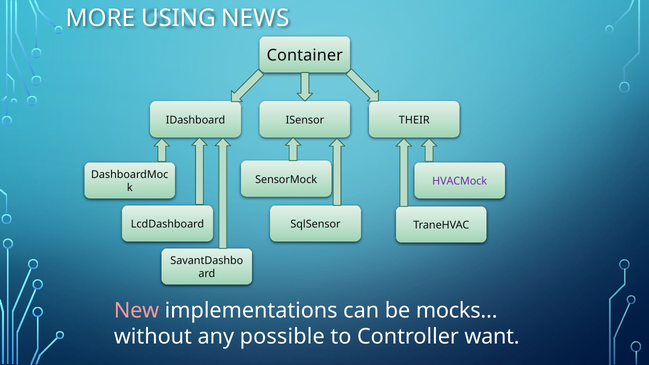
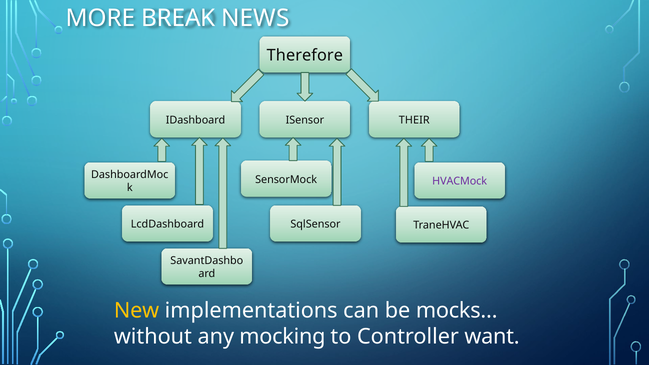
USING: USING -> BREAK
Container: Container -> Therefore
New colour: pink -> yellow
possible: possible -> mocking
